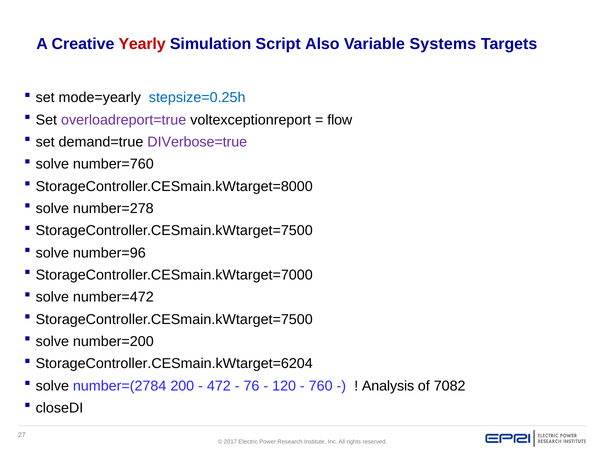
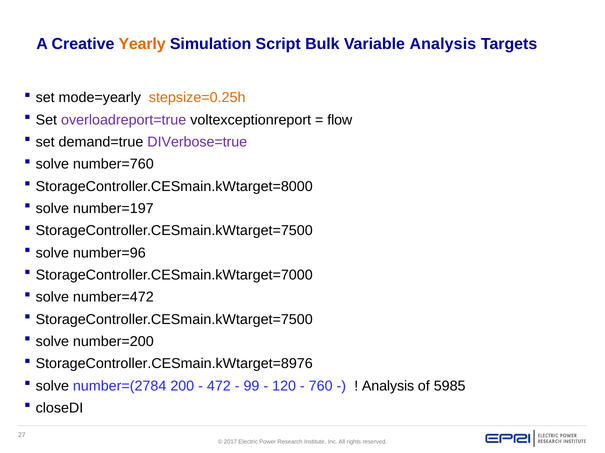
Yearly colour: red -> orange
Also: Also -> Bulk
Variable Systems: Systems -> Analysis
stepsize=0.25h colour: blue -> orange
number=278: number=278 -> number=197
StorageController.CESmain.kWtarget=6204: StorageController.CESmain.kWtarget=6204 -> StorageController.CESmain.kWtarget=8976
76: 76 -> 99
7082: 7082 -> 5985
